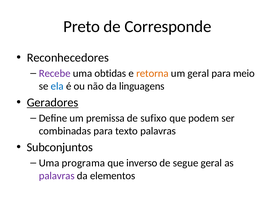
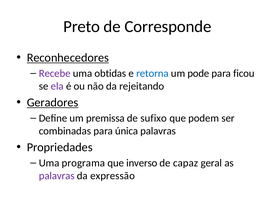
Reconhecedores underline: none -> present
retorna colour: orange -> blue
um geral: geral -> pode
meio: meio -> ficou
ela colour: blue -> purple
linguagens: linguagens -> rejeitando
texto: texto -> única
Subconjuntos: Subconjuntos -> Propriedades
segue: segue -> capaz
elementos: elementos -> expressão
